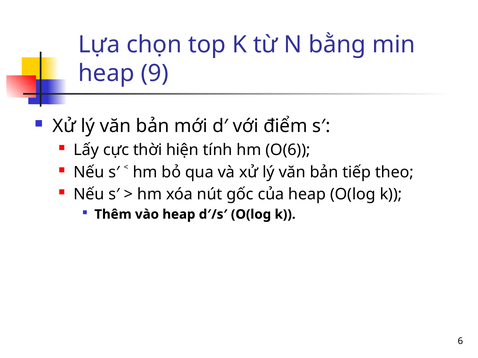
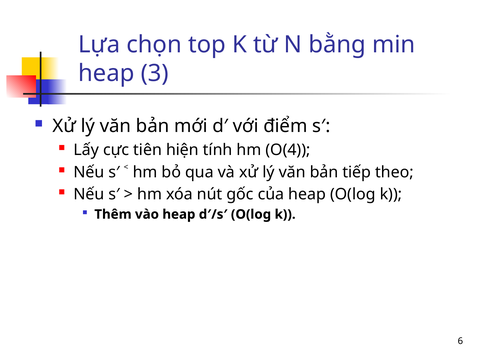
9: 9 -> 3
thời: thời -> tiên
O(6: O(6 -> O(4
